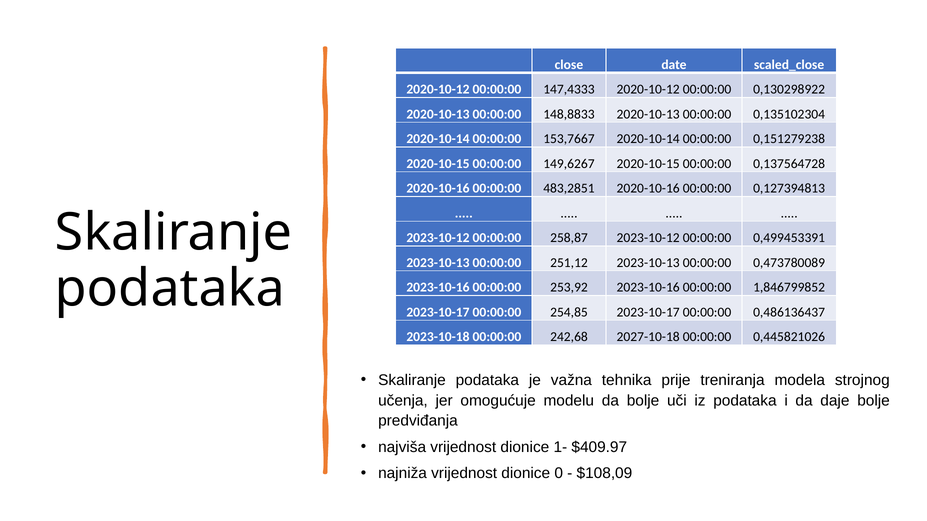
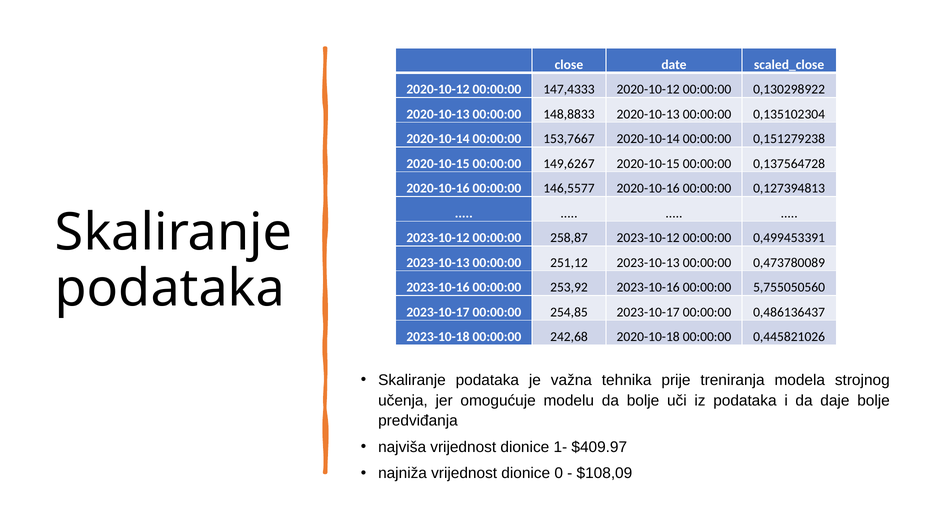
483,2851: 483,2851 -> 146,5577
1,846799852: 1,846799852 -> 5,755050560
2027-10-18: 2027-10-18 -> 2020-10-18
